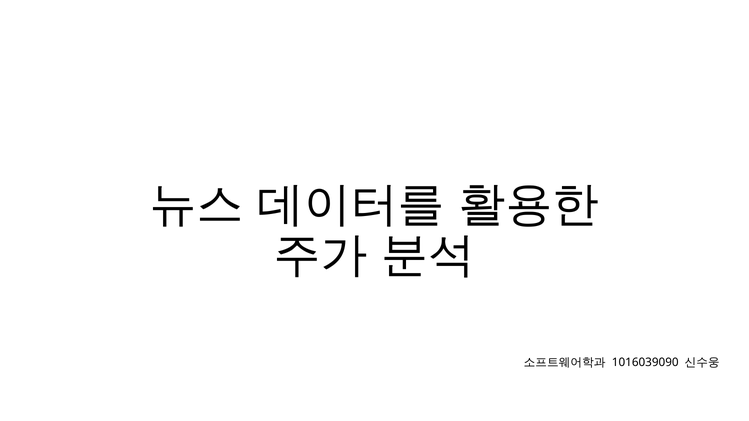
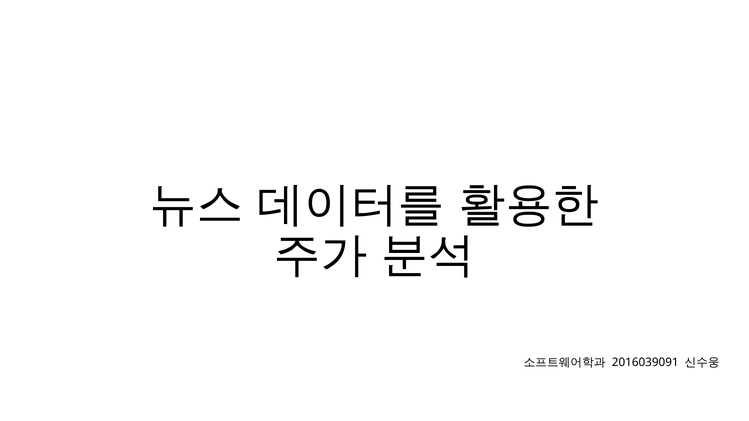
1016039090: 1016039090 -> 2016039091
